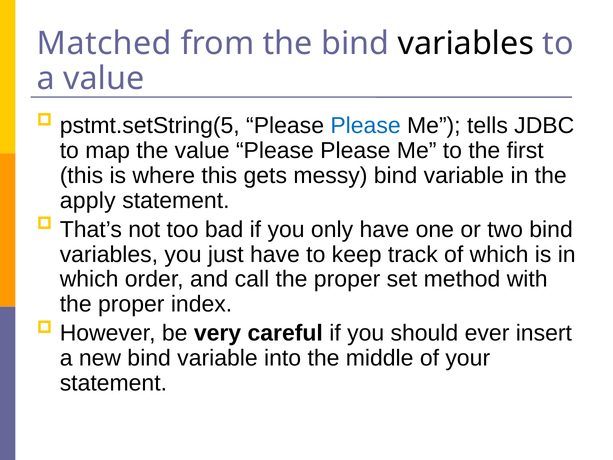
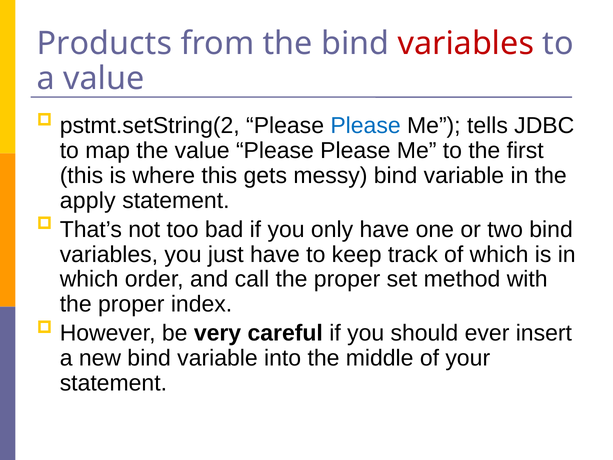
Matched: Matched -> Products
variables at (466, 44) colour: black -> red
pstmt.setString(5: pstmt.setString(5 -> pstmt.setString(2
